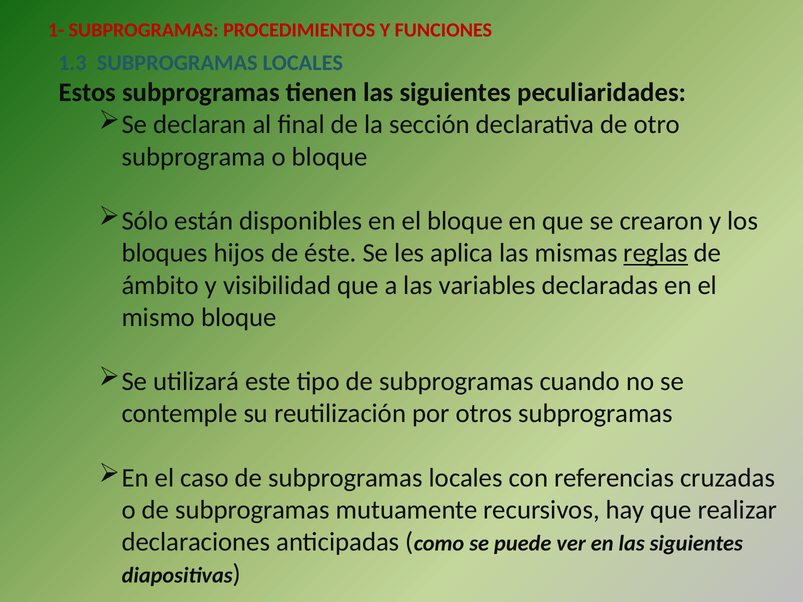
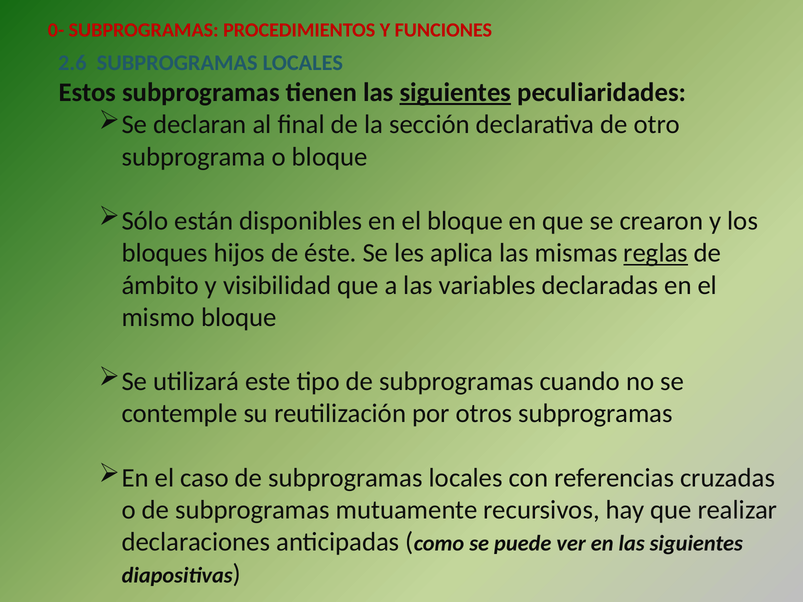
1-: 1- -> 0-
1.3: 1.3 -> 2.6
siguientes at (455, 93) underline: none -> present
